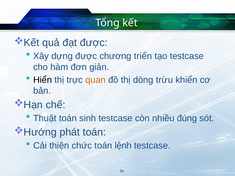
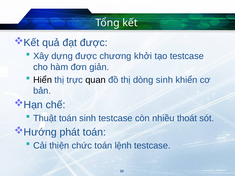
triển: triển -> khởi
quan colour: orange -> black
dòng trừu: trừu -> sinh
đúng: đúng -> thoát
